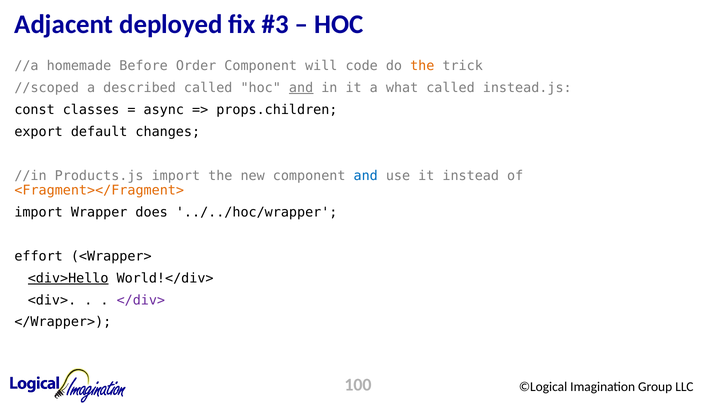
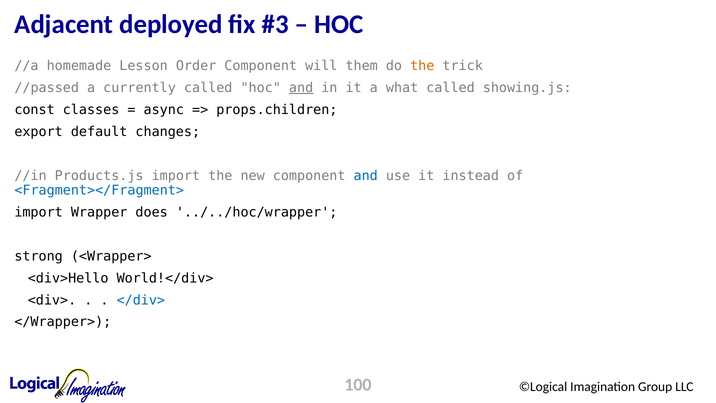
Before: Before -> Lesson
code: code -> them
//scoped: //scoped -> //passed
described: described -> currently
instead.js: instead.js -> showing.js
<Fragment></Fragment> colour: orange -> blue
effort: effort -> strong
<div>Hello underline: present -> none
</div> colour: purple -> blue
